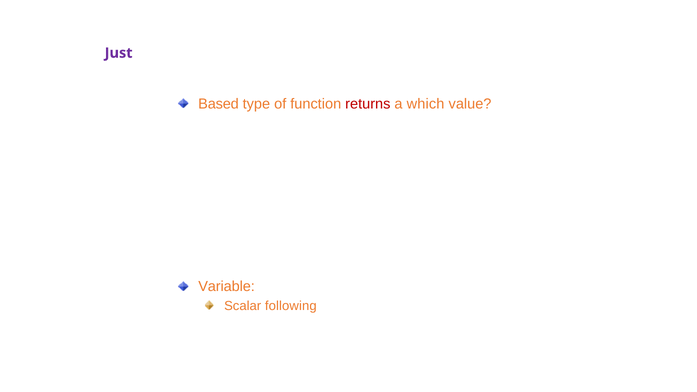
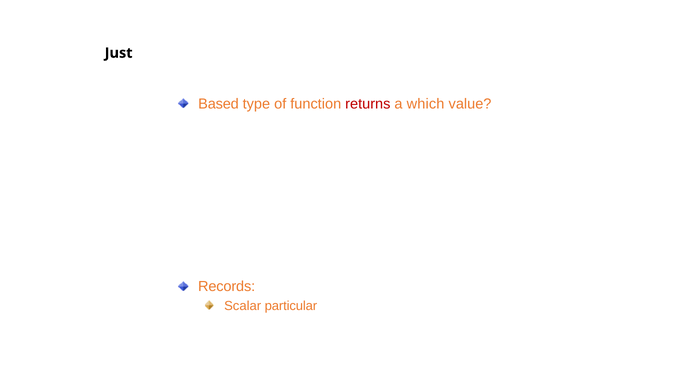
Just colour: purple -> black
Variable: Variable -> Records
following: following -> particular
